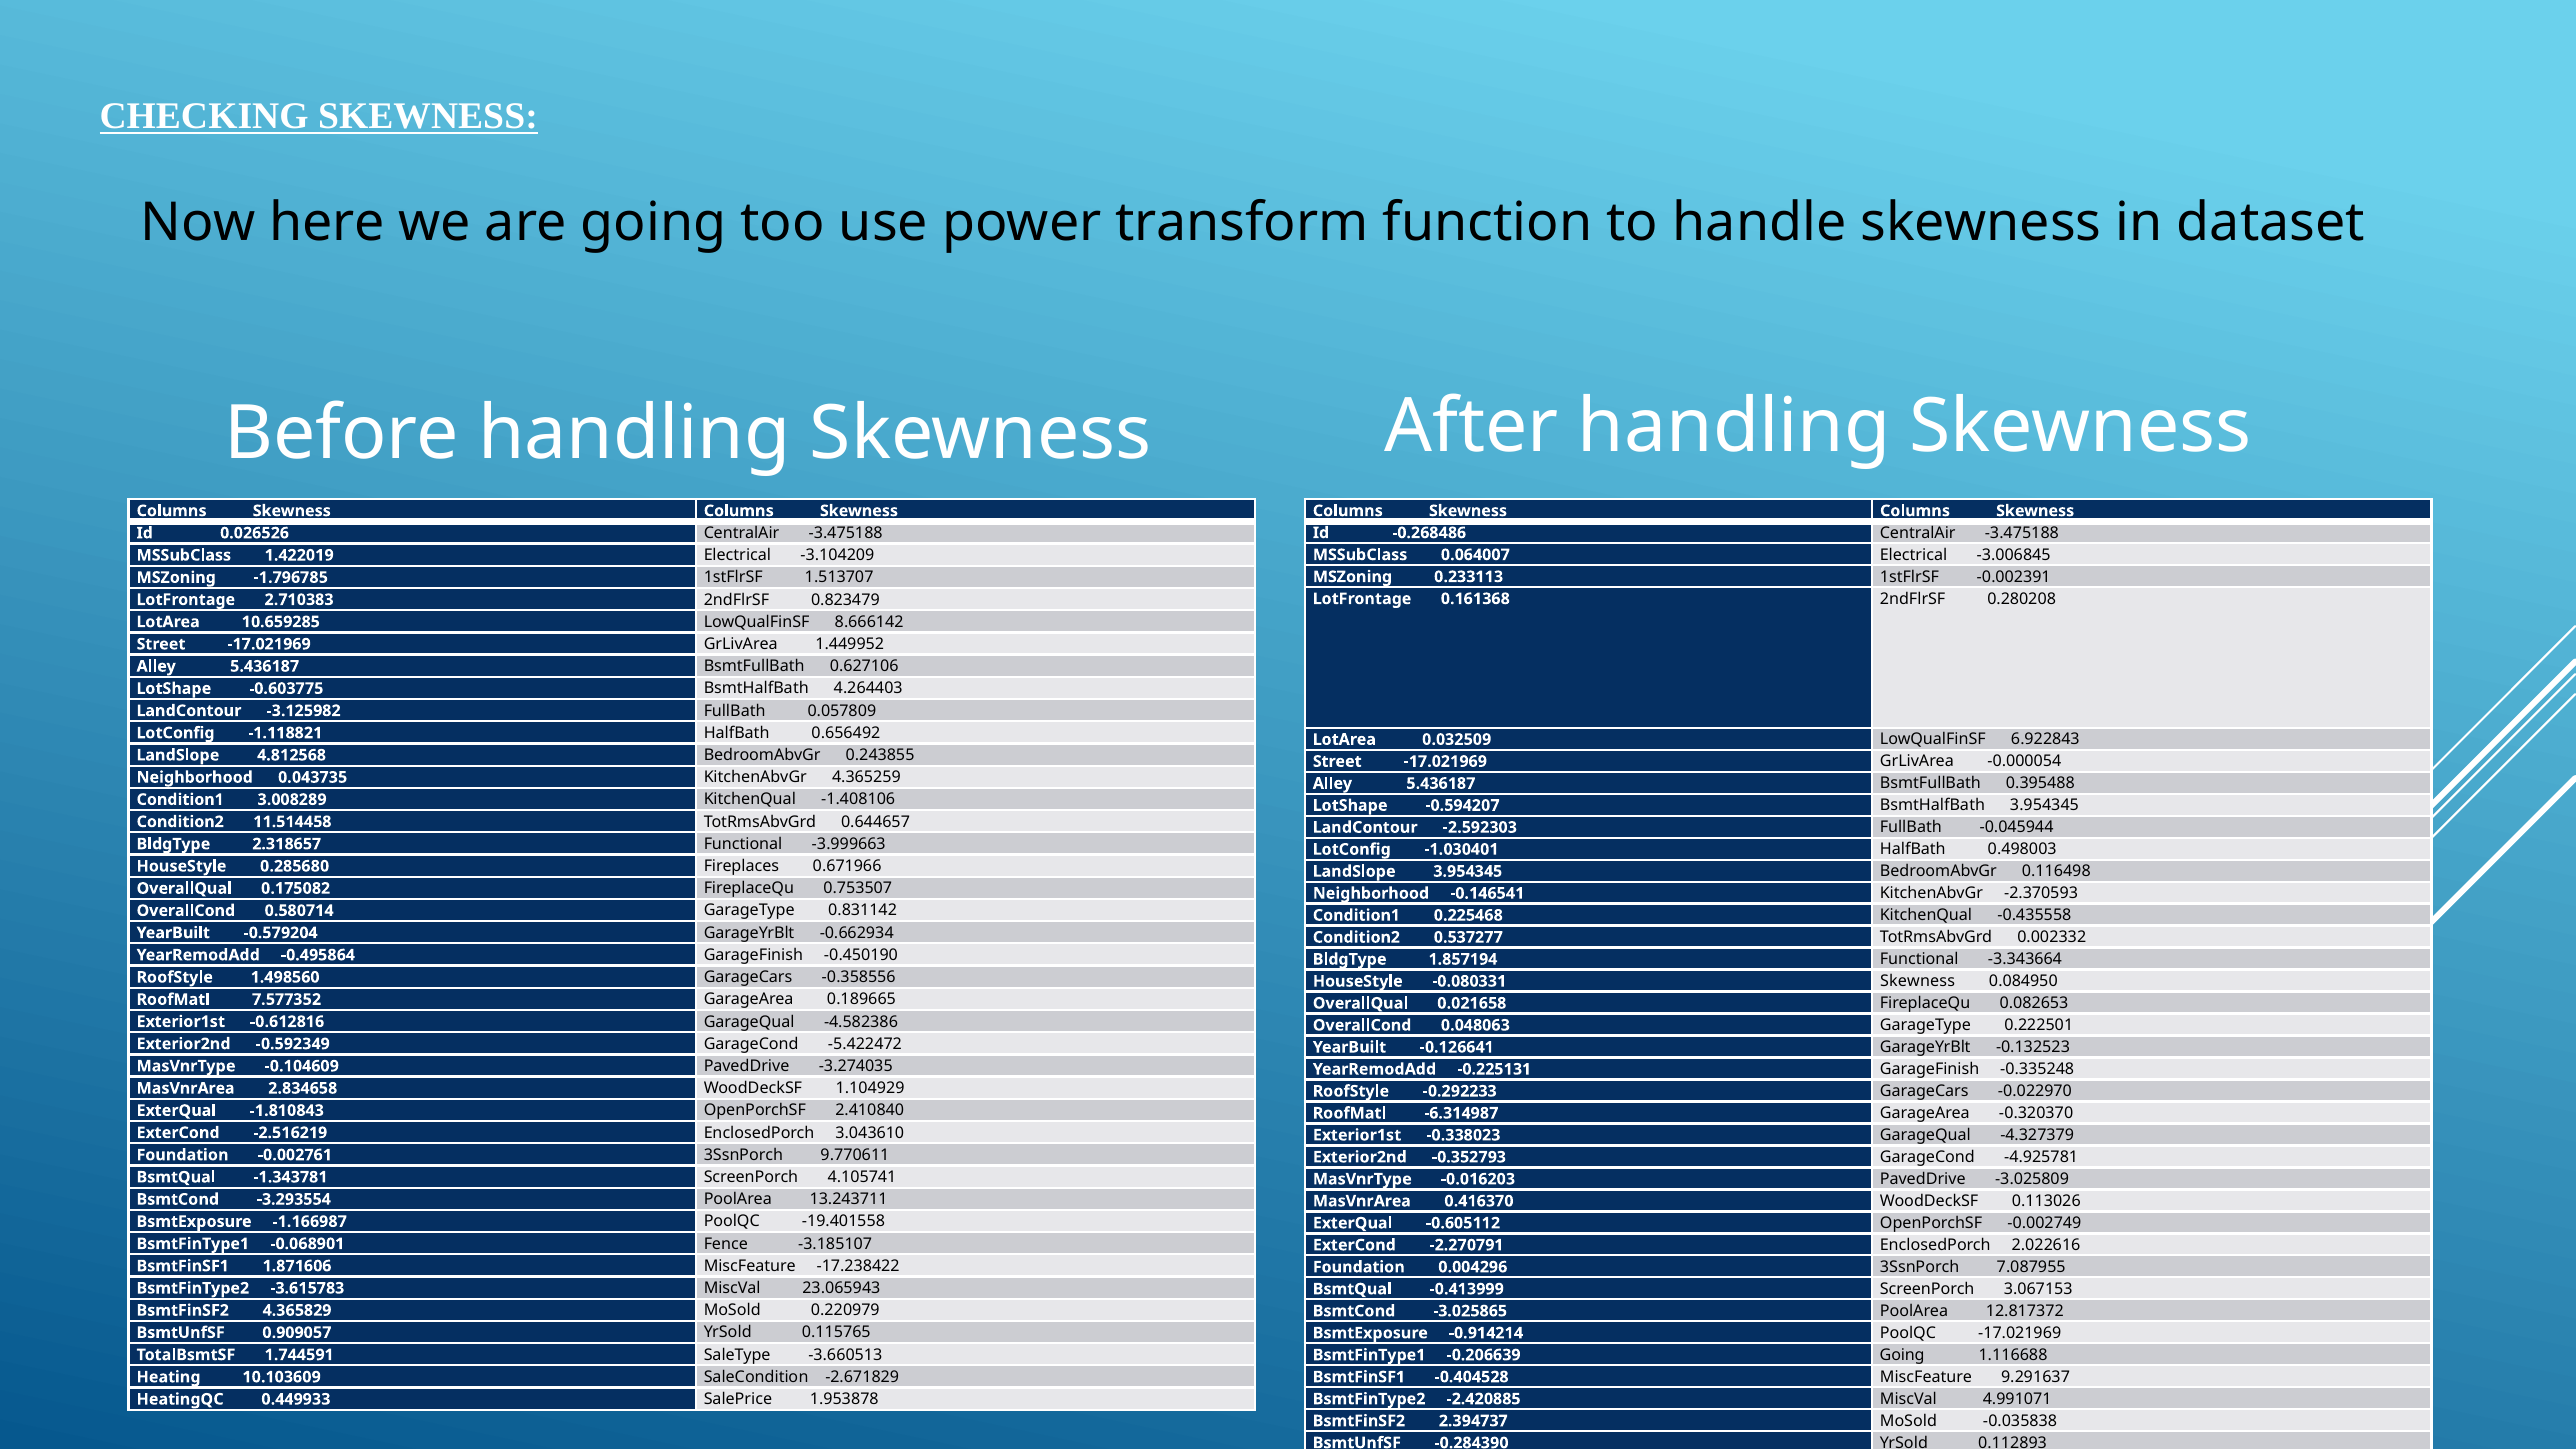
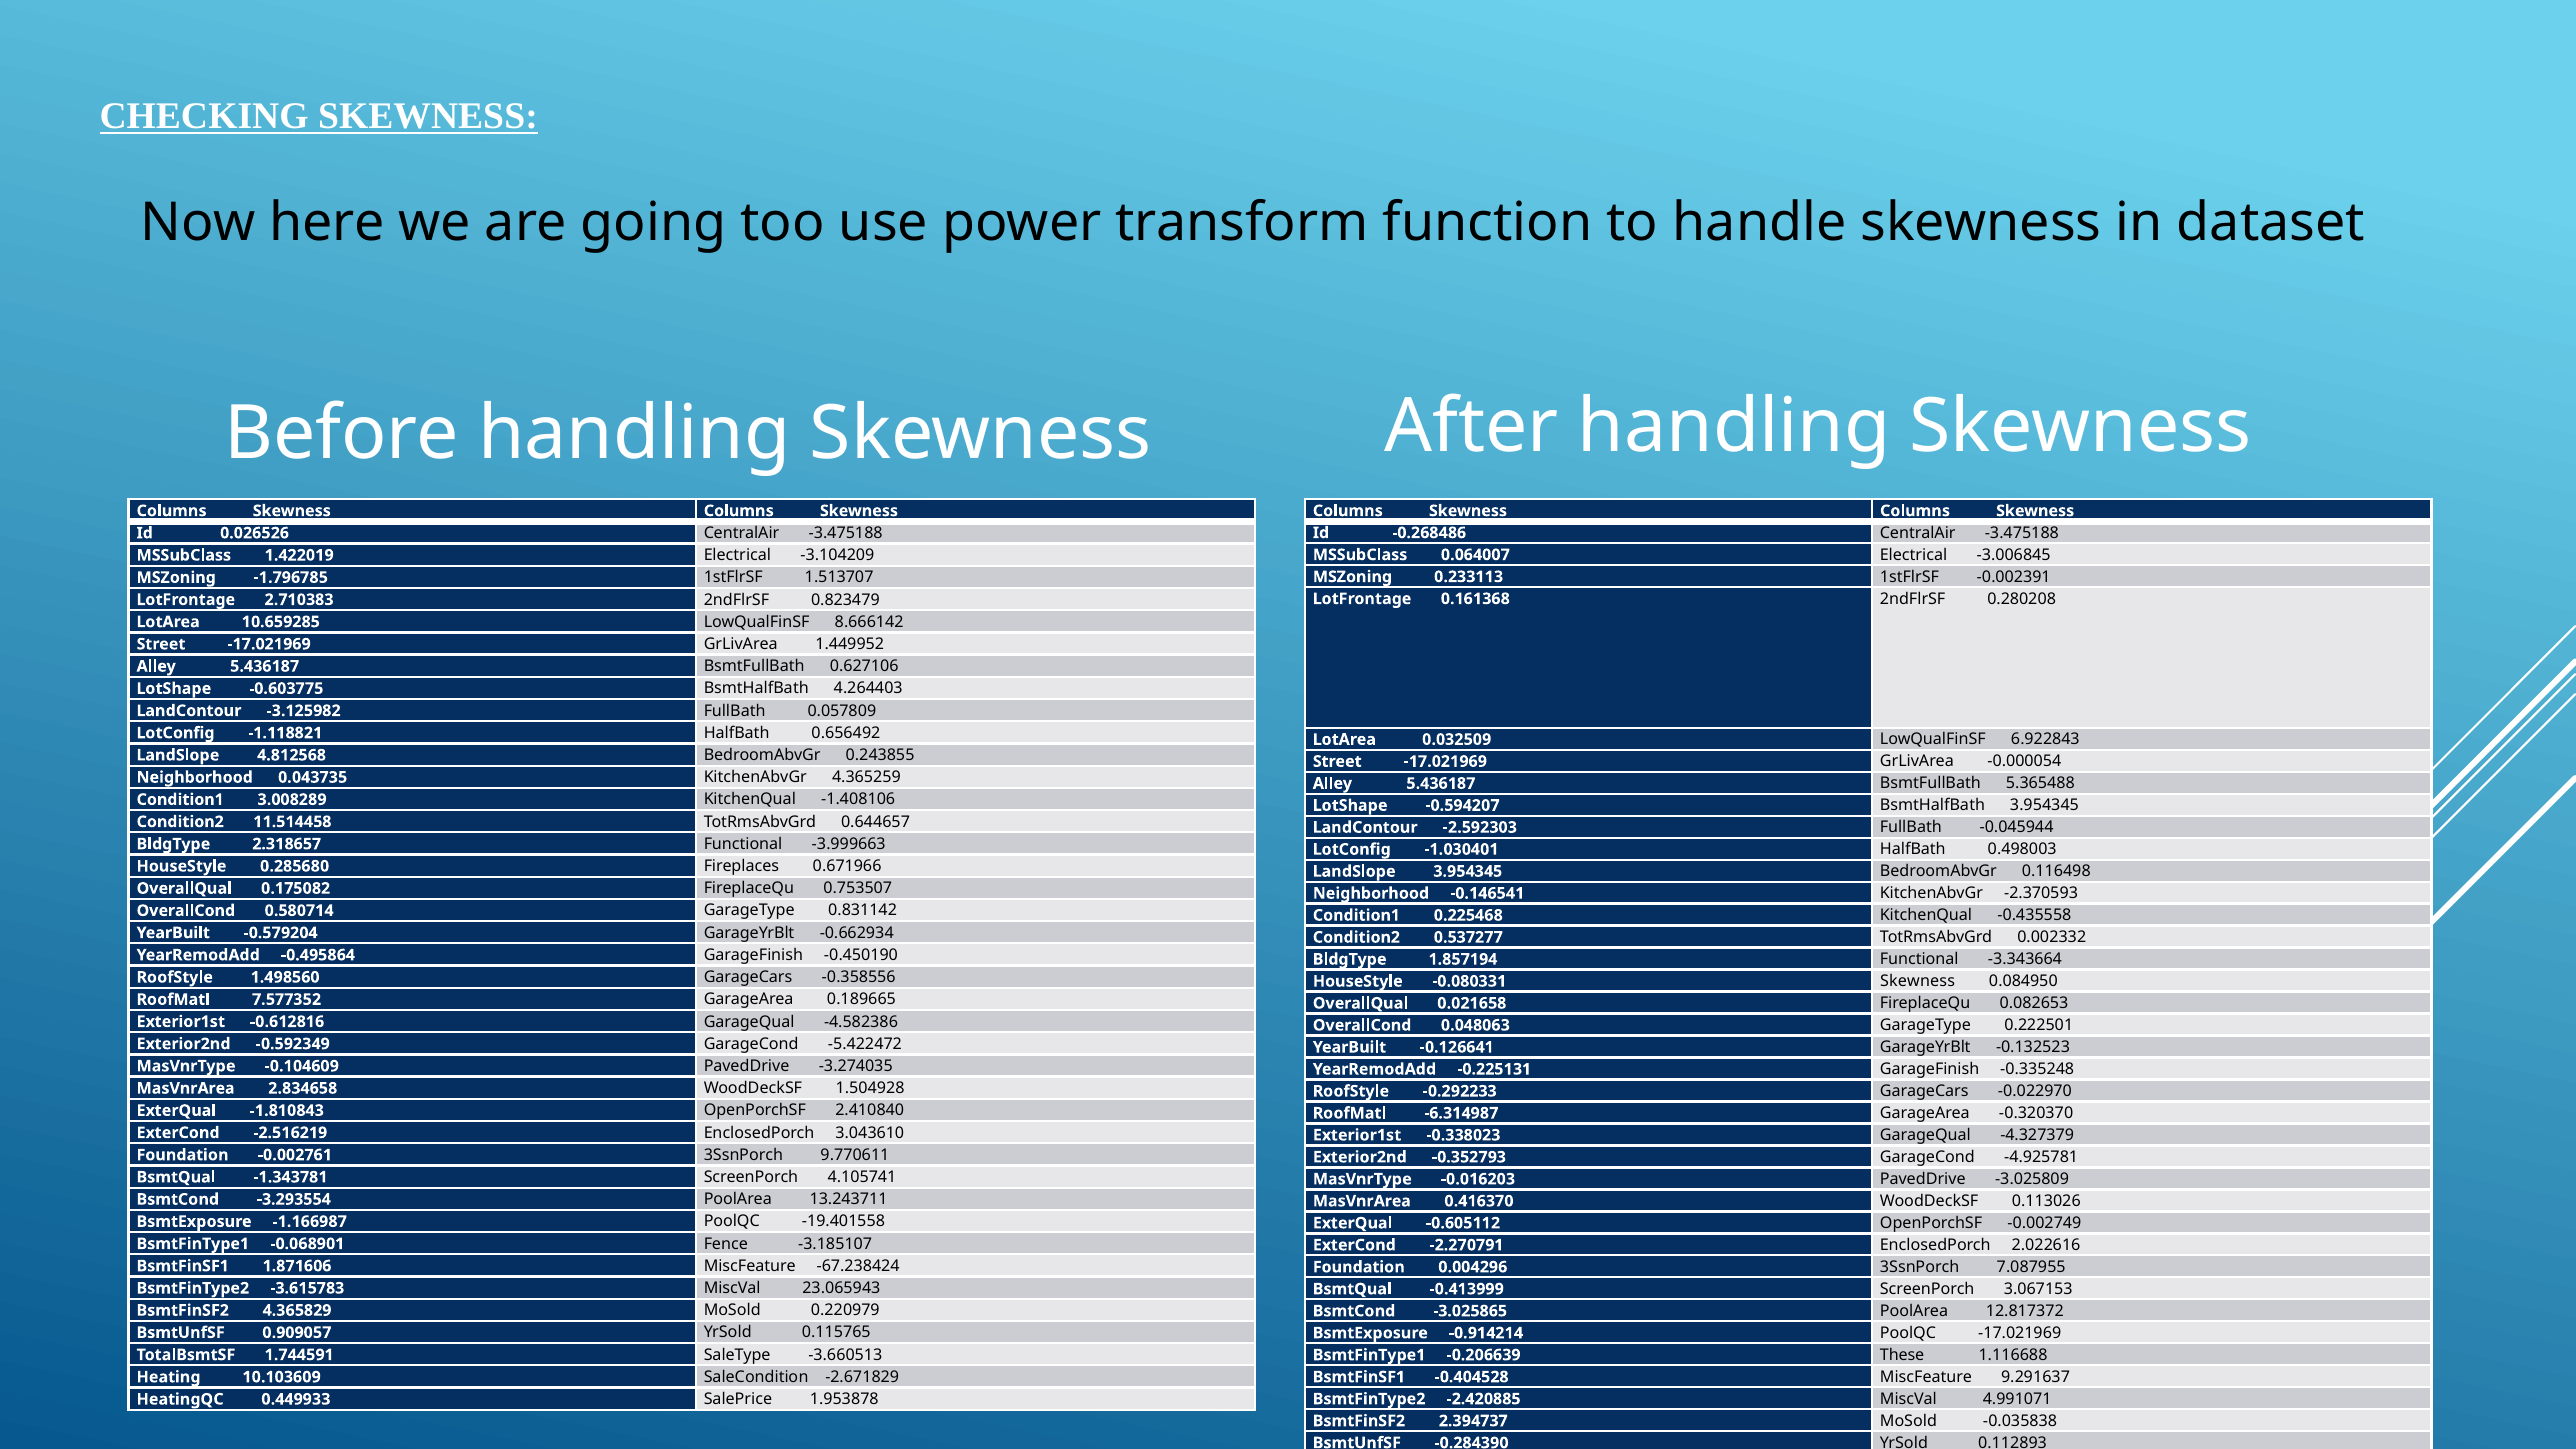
0.395488: 0.395488 -> 5.365488
1.104929: 1.104929 -> 1.504928
-17.238422: -17.238422 -> -67.238424
Going at (1902, 1355): Going -> These
